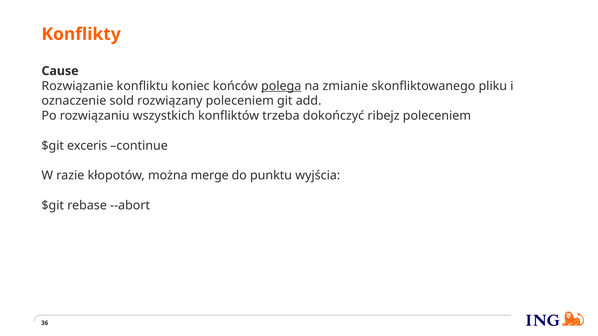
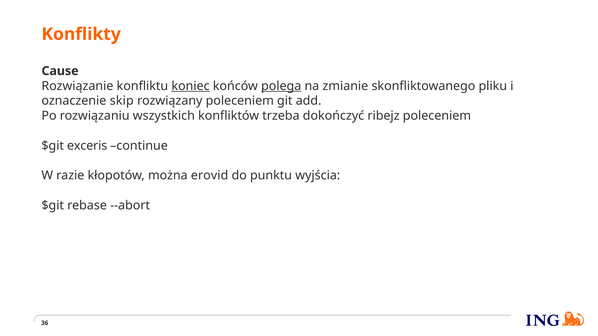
koniec underline: none -> present
sold: sold -> skip
merge: merge -> erovid
